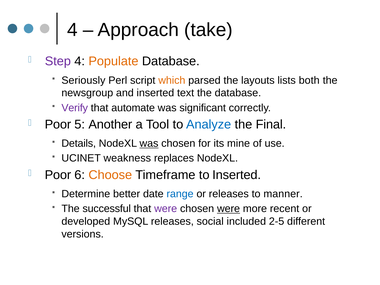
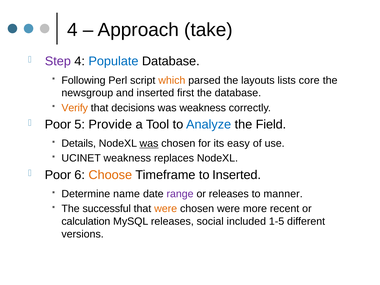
Populate colour: orange -> blue
Seriously: Seriously -> Following
both: both -> core
text: text -> first
Verify colour: purple -> orange
automate: automate -> decisions
was significant: significant -> weakness
Another: Another -> Provide
Final: Final -> Field
mine: mine -> easy
better: better -> name
range colour: blue -> purple
were at (166, 209) colour: purple -> orange
were at (229, 209) underline: present -> none
developed: developed -> calculation
2-5: 2-5 -> 1-5
